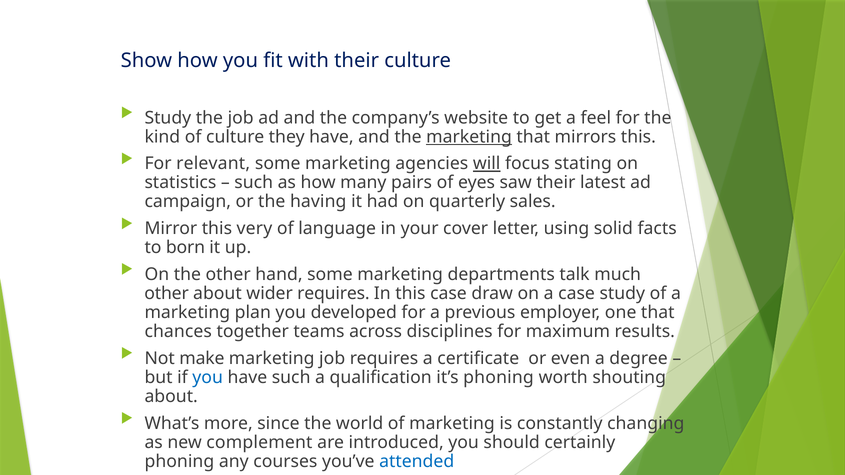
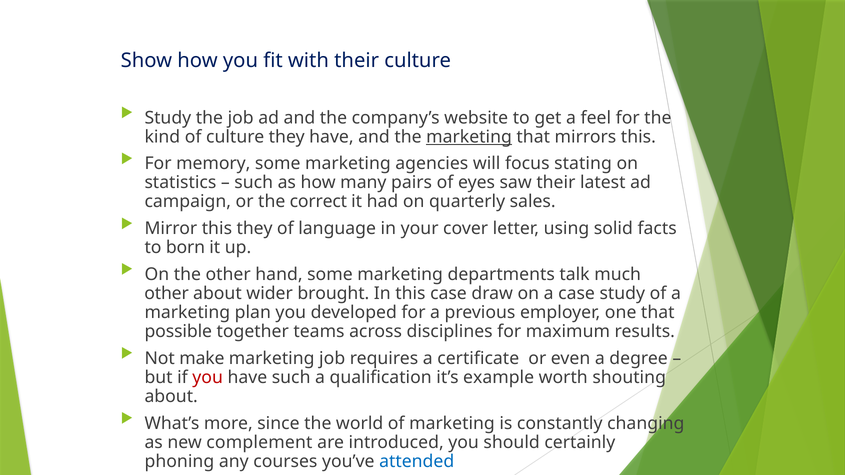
relevant: relevant -> memory
will underline: present -> none
having: having -> correct
this very: very -> they
wider requires: requires -> brought
chances: chances -> possible
you at (208, 378) colour: blue -> red
it’s phoning: phoning -> example
